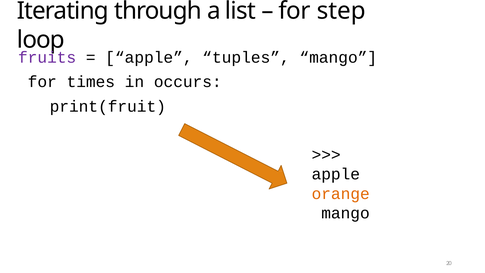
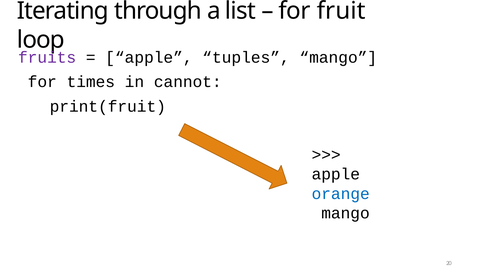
step: step -> fruit
occurs: occurs -> cannot
orange colour: orange -> blue
